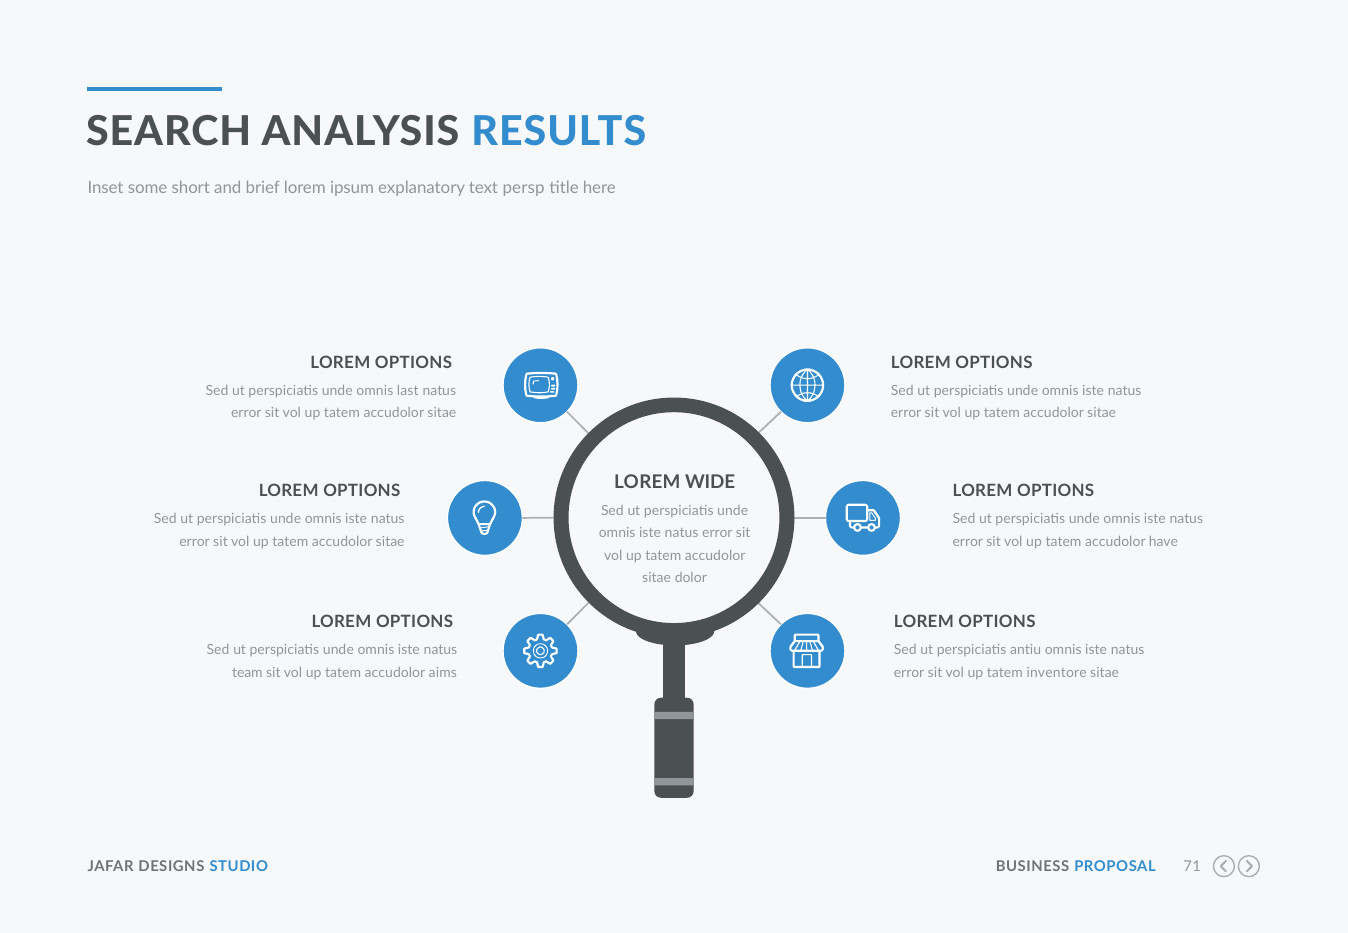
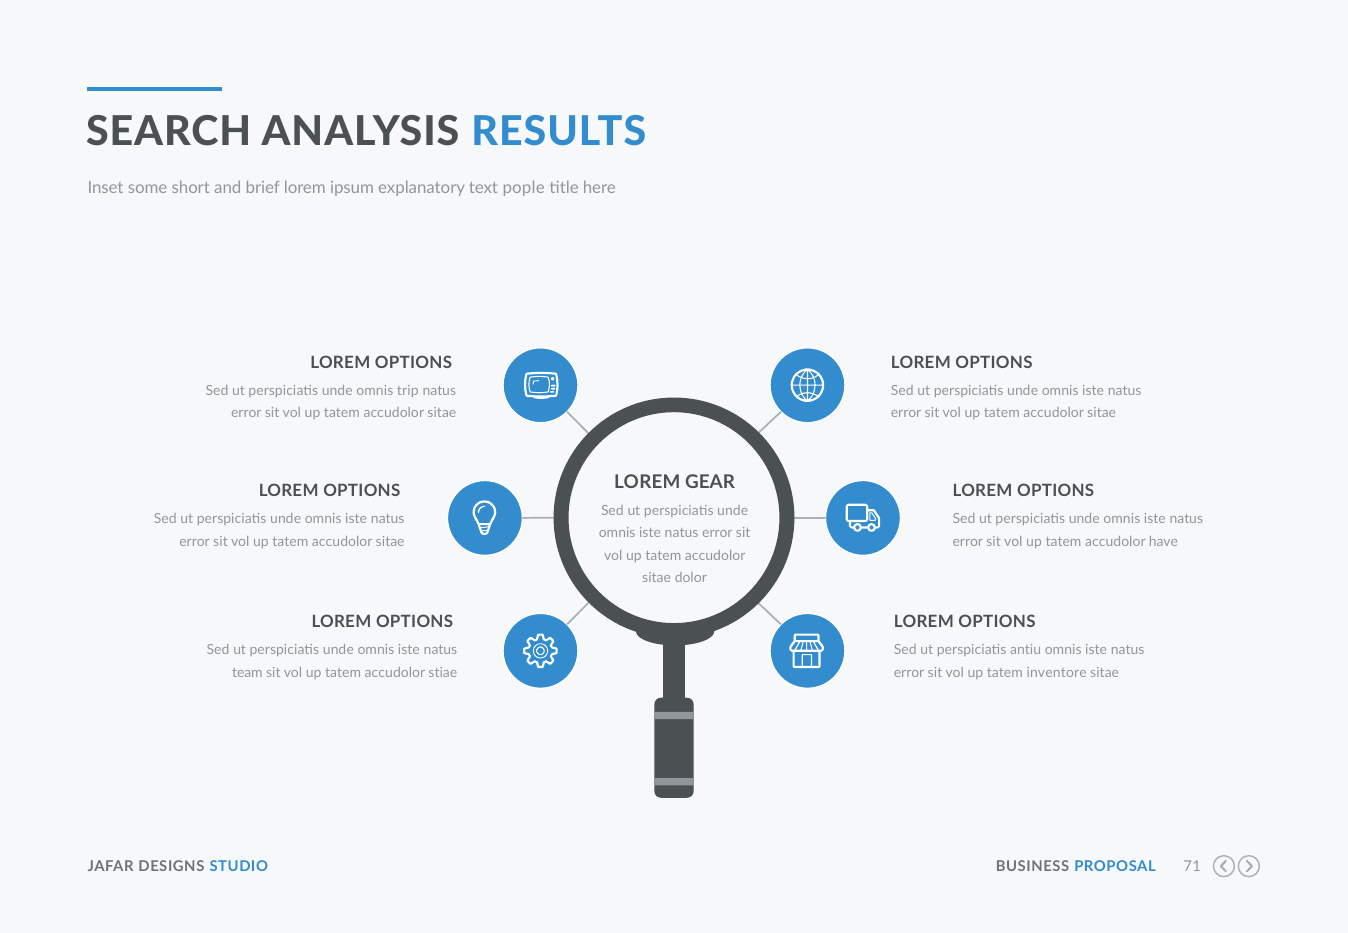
persp: persp -> pople
last: last -> trip
WIDE: WIDE -> GEAR
aims: aims -> stiae
